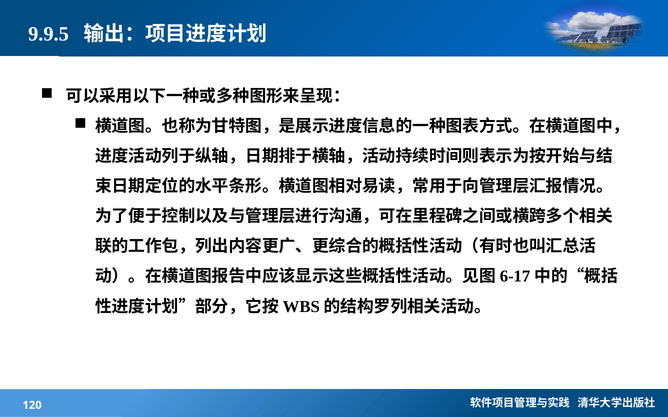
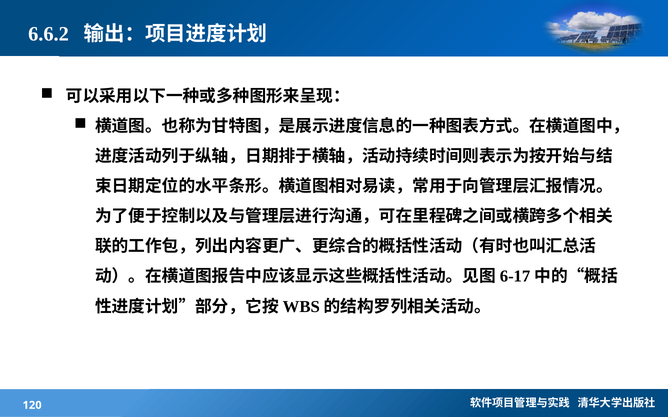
9.9.5: 9.9.5 -> 6.6.2
